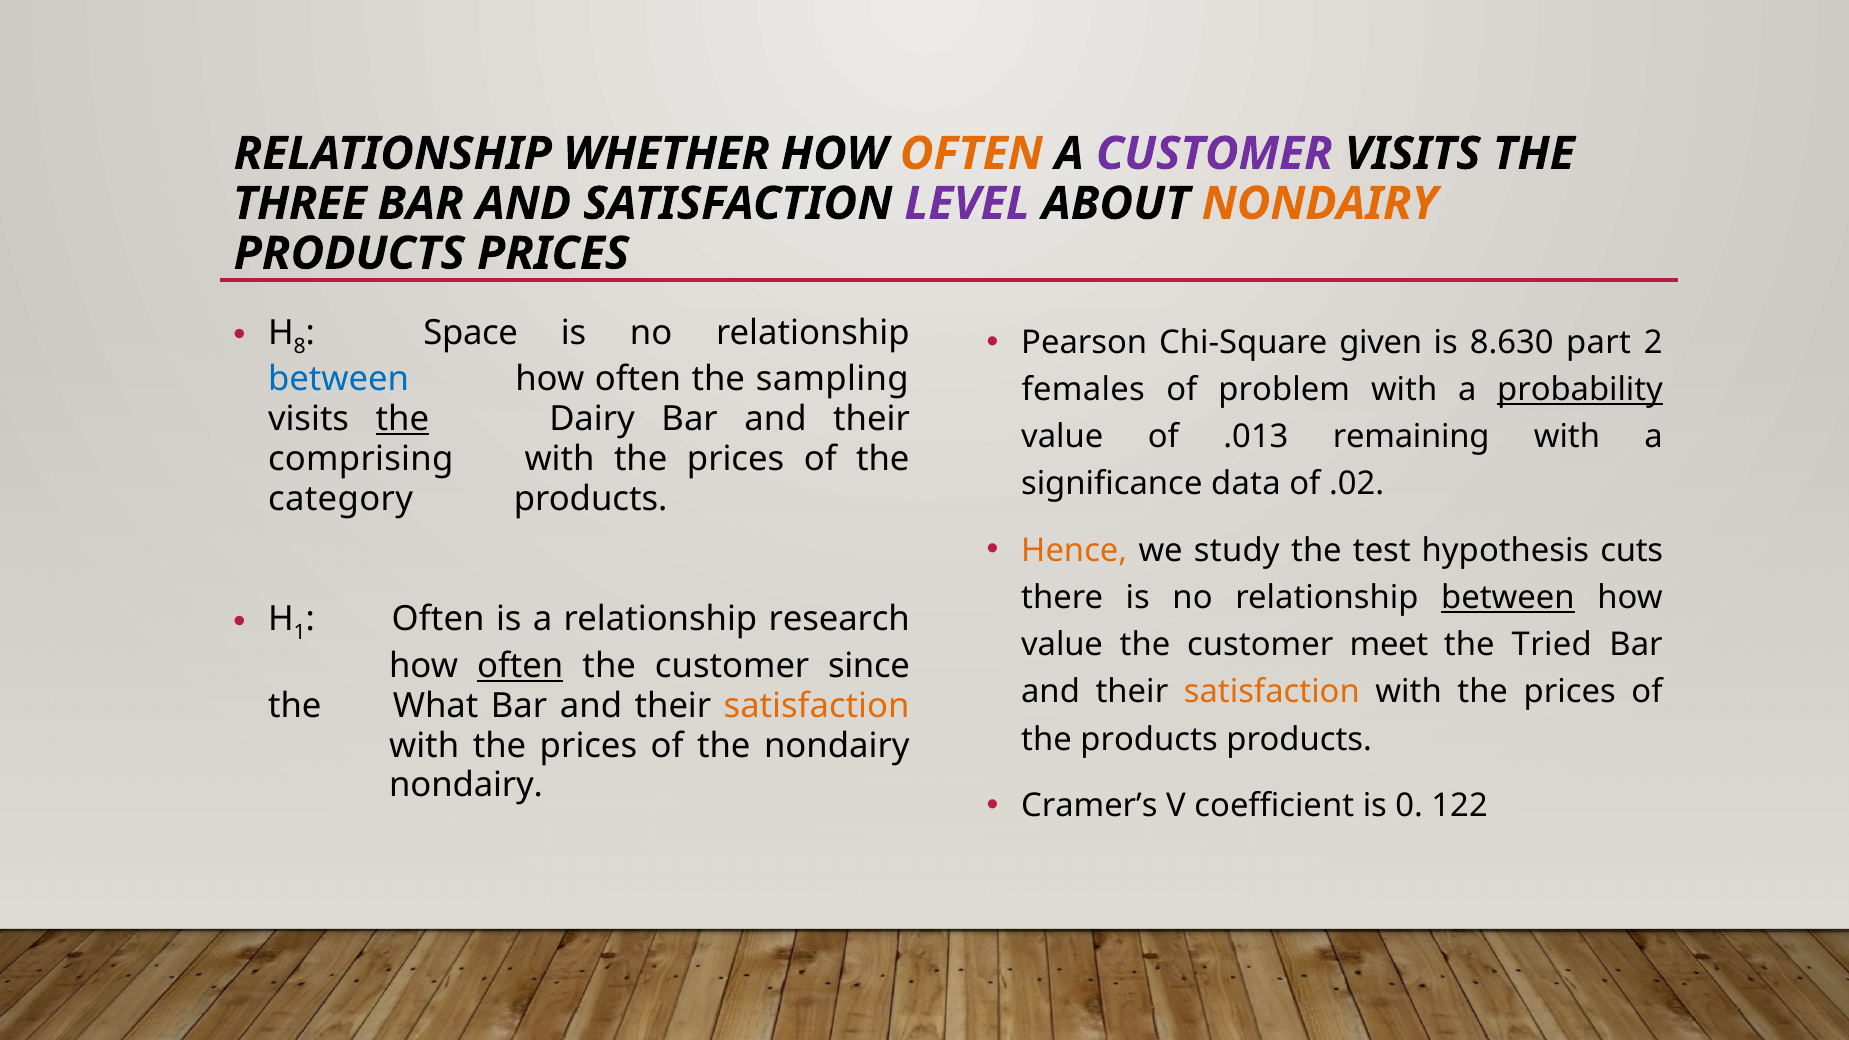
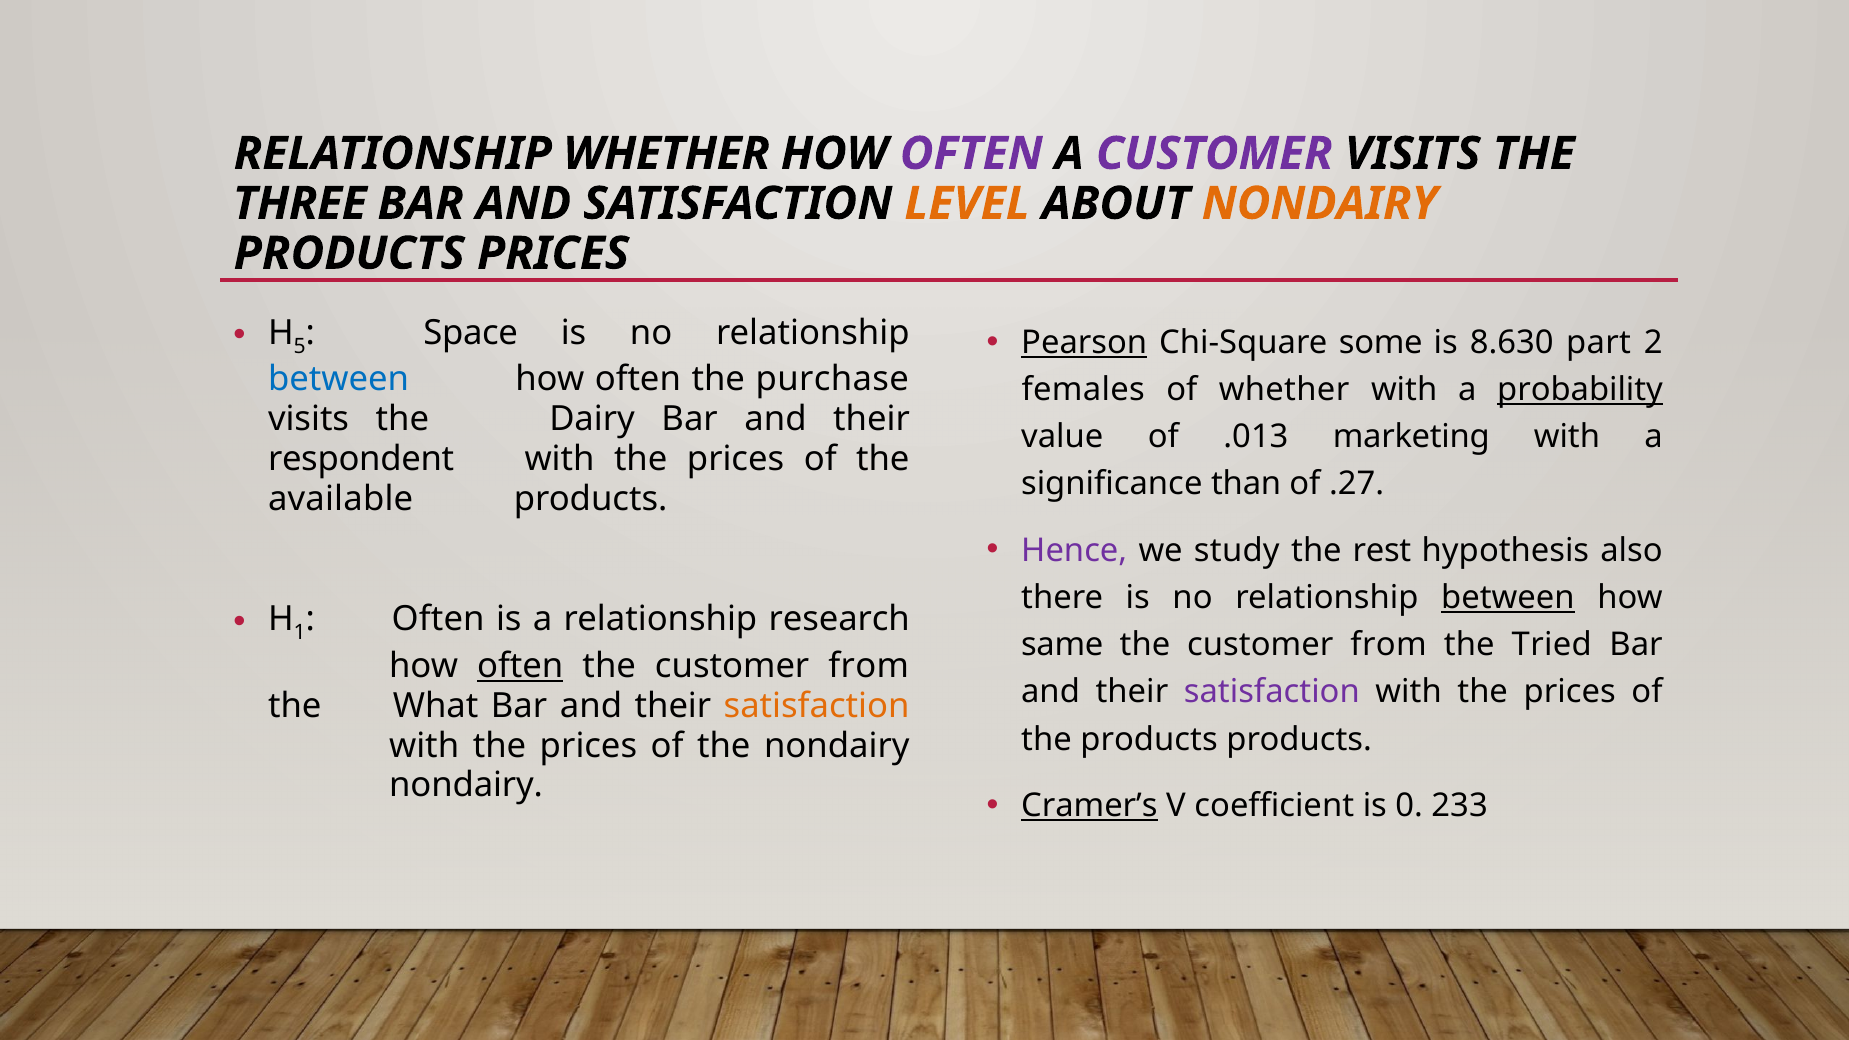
OFTEN at (971, 154) colour: orange -> purple
LEVEL colour: purple -> orange
8: 8 -> 5
Pearson underline: none -> present
given: given -> some
sampling: sampling -> purchase
of problem: problem -> whether
the at (402, 419) underline: present -> none
remaining: remaining -> marketing
comprising: comprising -> respondent
data: data -> than
.02: .02 -> .27
category: category -> available
Hence colour: orange -> purple
test: test -> rest
cuts: cuts -> also
value at (1062, 645): value -> same
meet at (1389, 645): meet -> from
since at (869, 666): since -> from
satisfaction at (1272, 692) colour: orange -> purple
Cramer’s underline: none -> present
122: 122 -> 233
